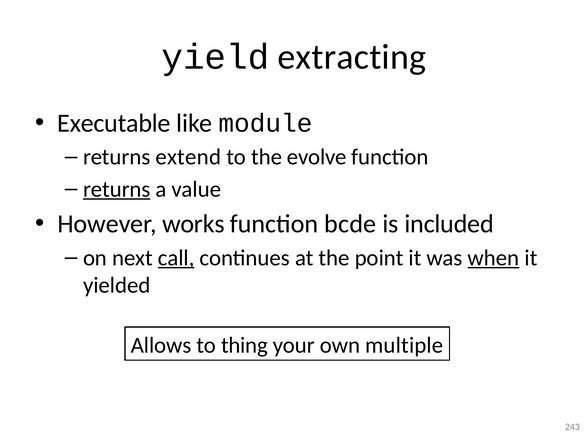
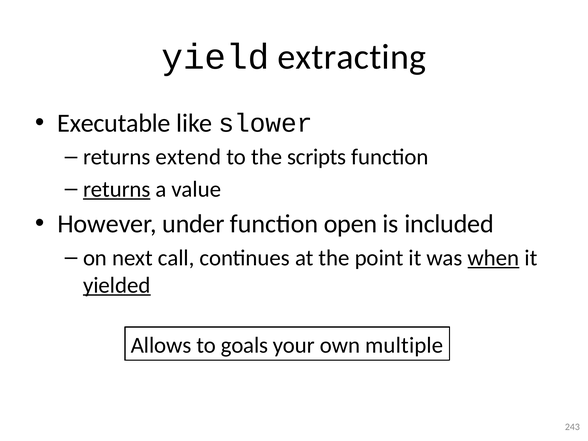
module: module -> slower
evolve: evolve -> scripts
works: works -> under
bcde: bcde -> open
call underline: present -> none
yielded underline: none -> present
thing: thing -> goals
